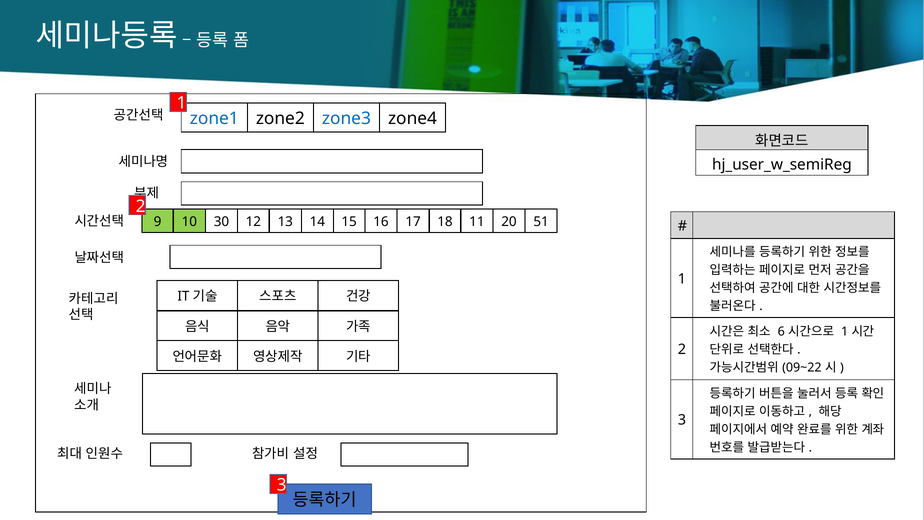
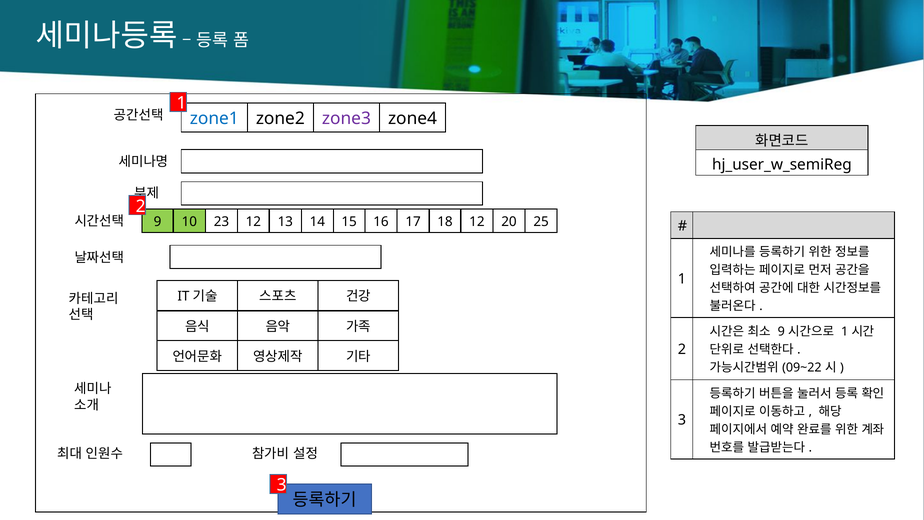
zone3 colour: blue -> purple
30: 30 -> 23
18 11: 11 -> 12
51: 51 -> 25
6 at (781, 331): 6 -> 9
